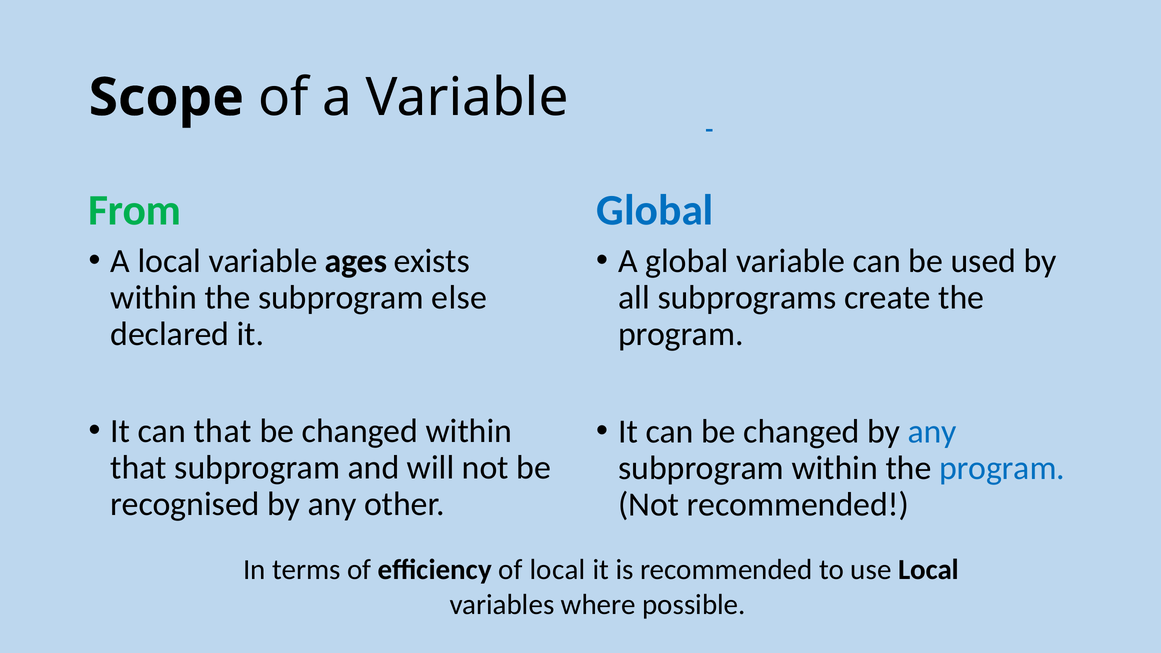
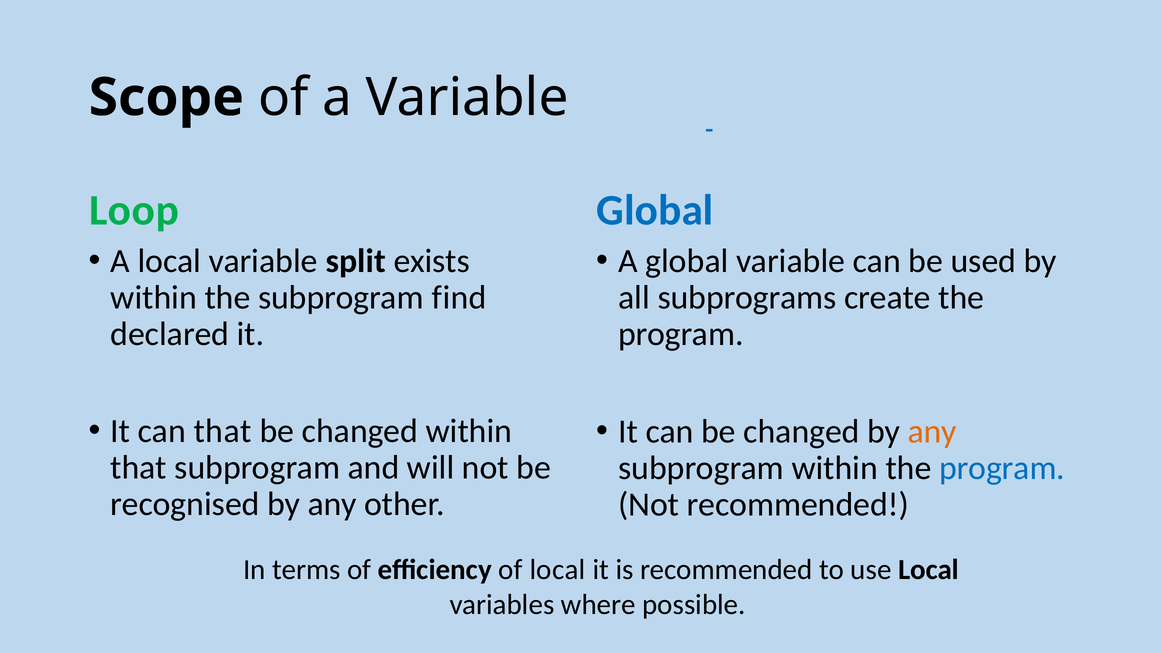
From: From -> Loop
ages: ages -> split
else: else -> find
any at (932, 432) colour: blue -> orange
